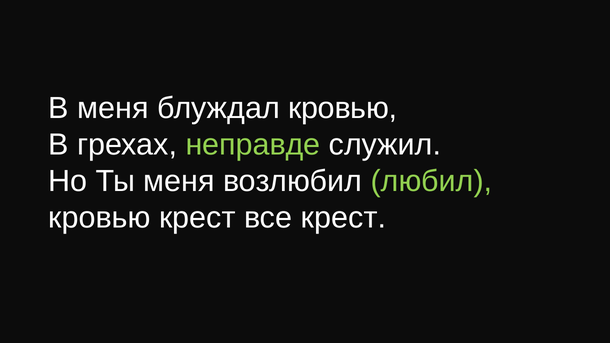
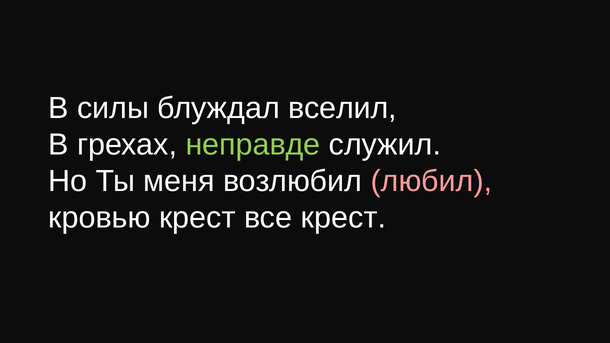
В меня: меня -> силы
блуждал кровью: кровью -> вселил
любил colour: light green -> pink
